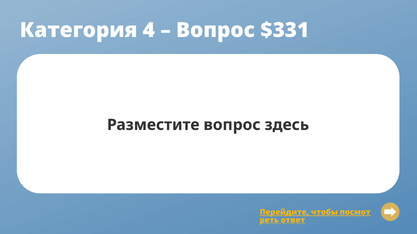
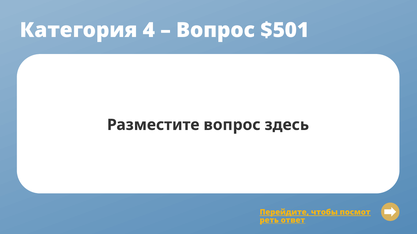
$331: $331 -> $501
